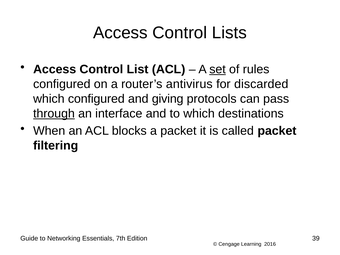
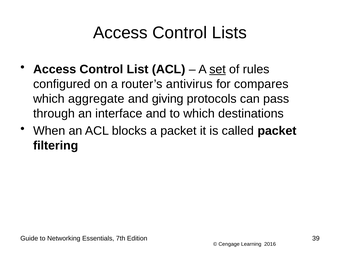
discarded: discarded -> compares
which configured: configured -> aggregate
through underline: present -> none
